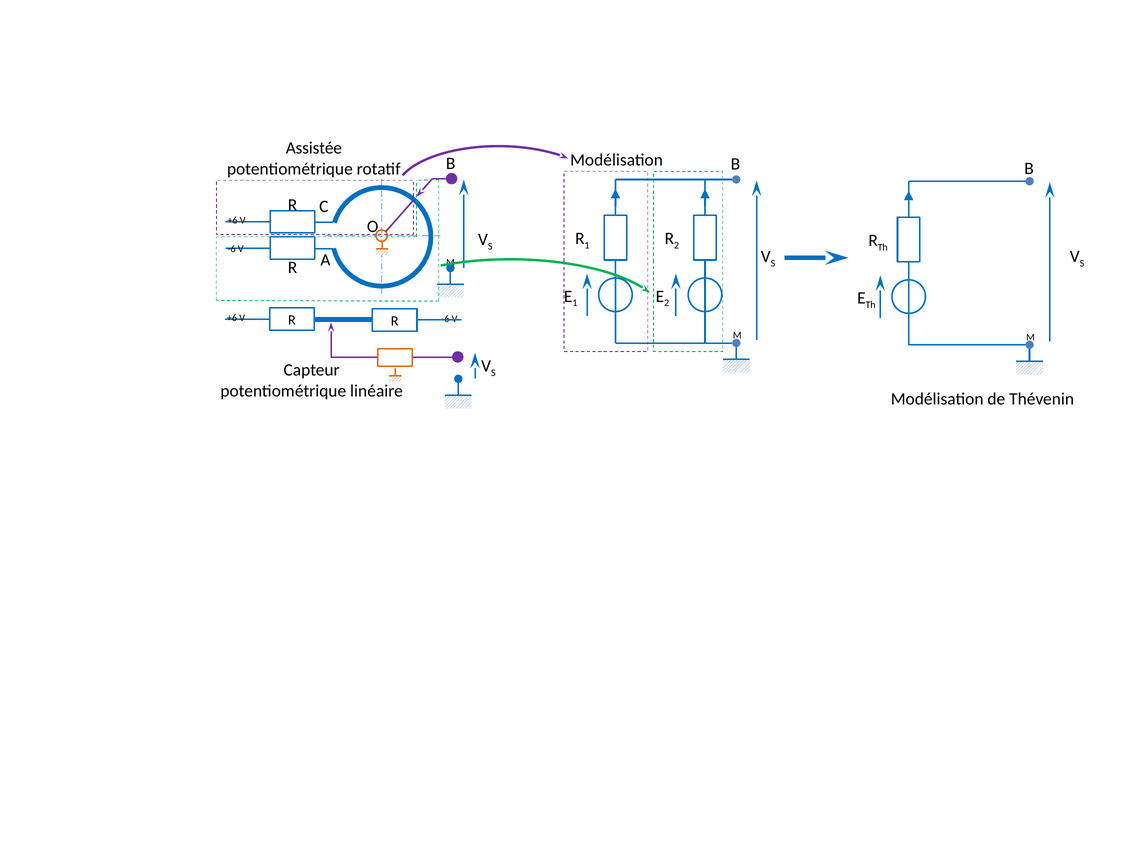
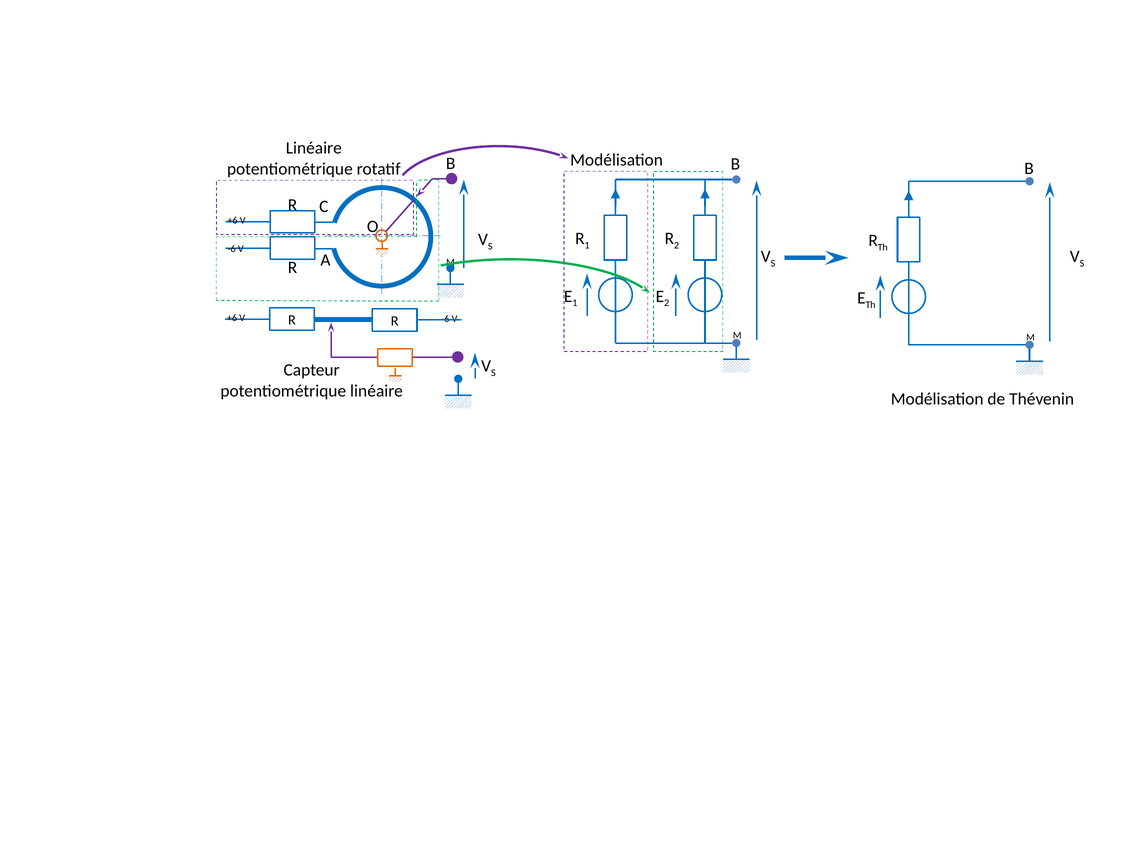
Assistée at (314, 148): Assistée -> Linéaire
